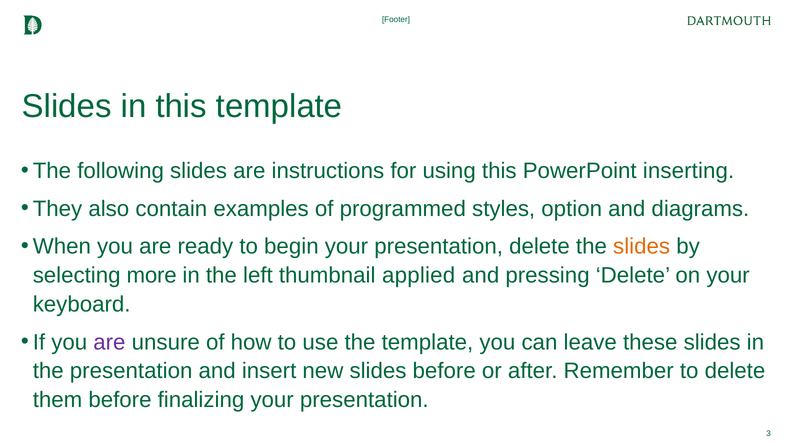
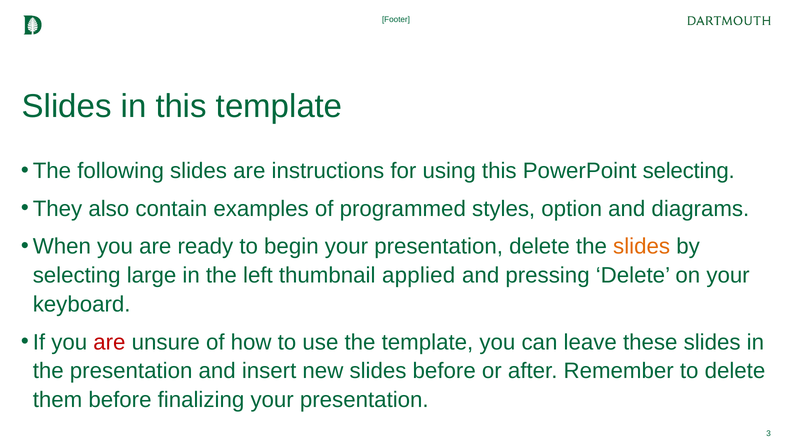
PowerPoint inserting: inserting -> selecting
more: more -> large
are at (109, 342) colour: purple -> red
